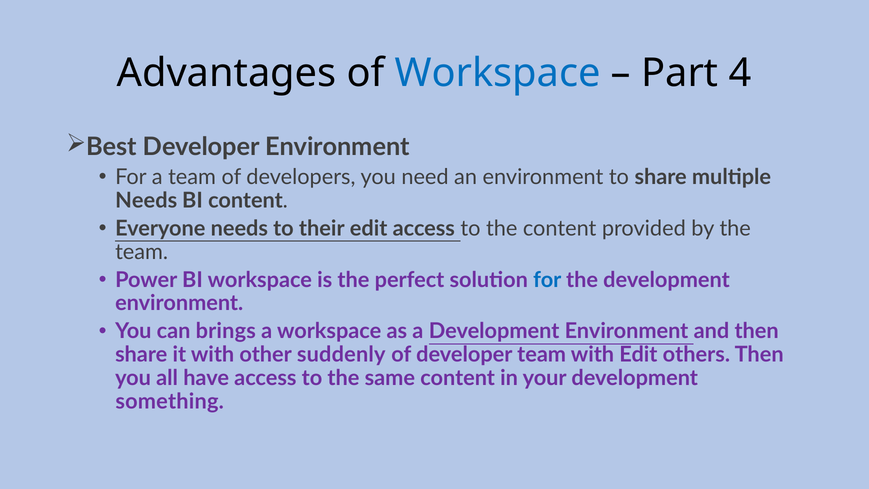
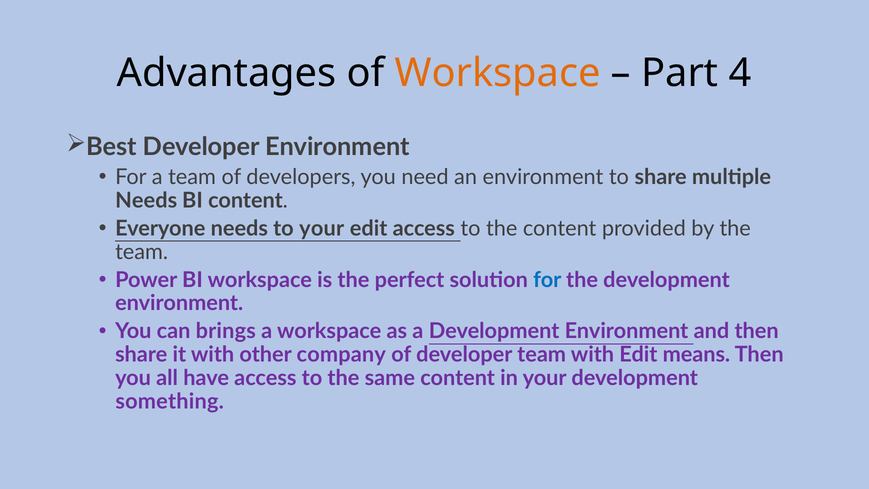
Workspace at (498, 73) colour: blue -> orange
to their: their -> your
suddenly: suddenly -> company
others: others -> means
